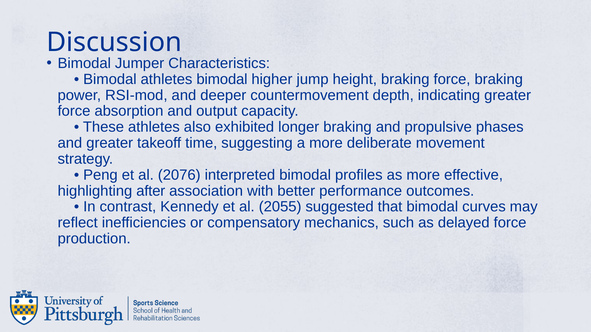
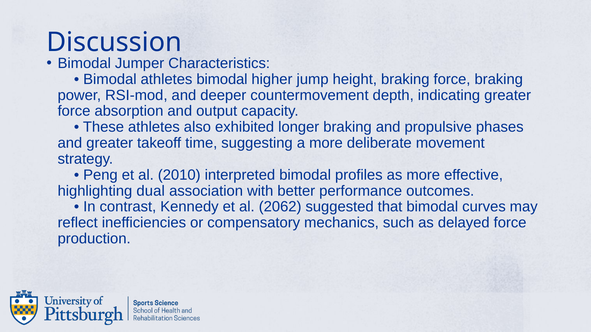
2076: 2076 -> 2010
after: after -> dual
2055: 2055 -> 2062
